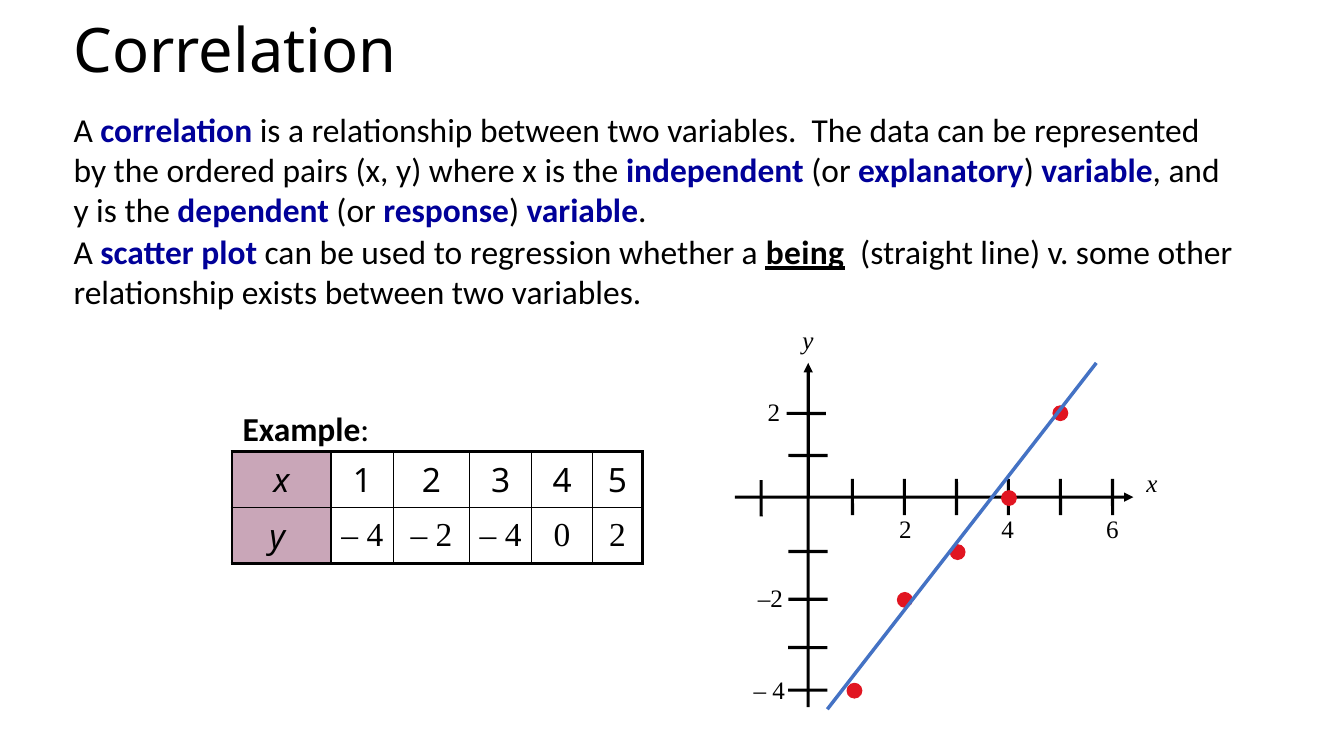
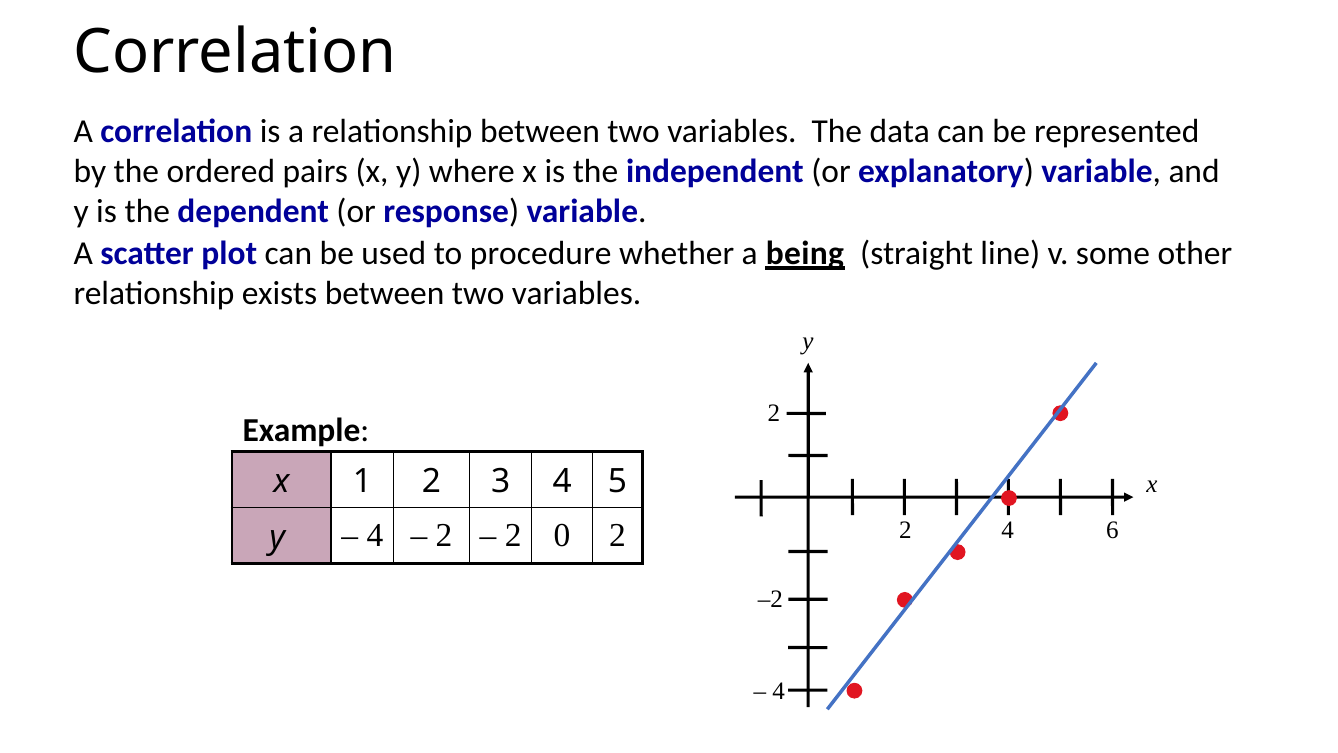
regression: regression -> procedure
4 at (513, 535): 4 -> 2
